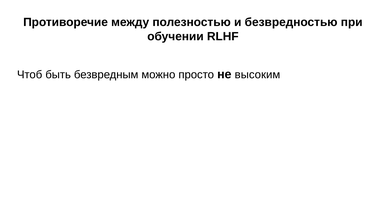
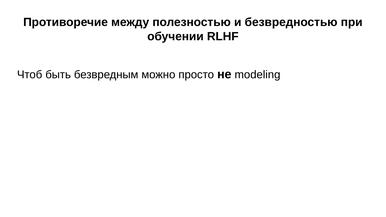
высоким: высоким -> modeling
